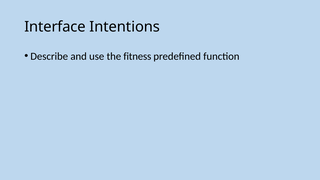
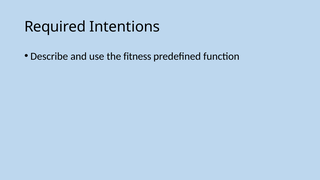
Interface: Interface -> Required
